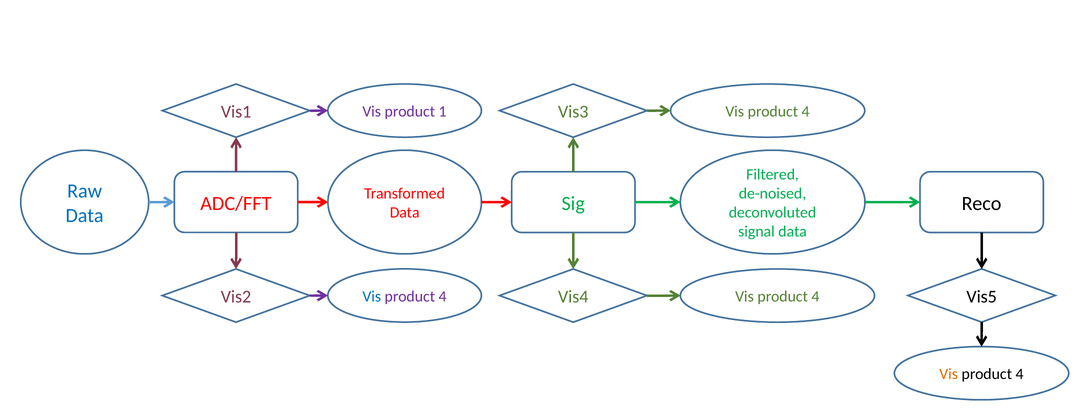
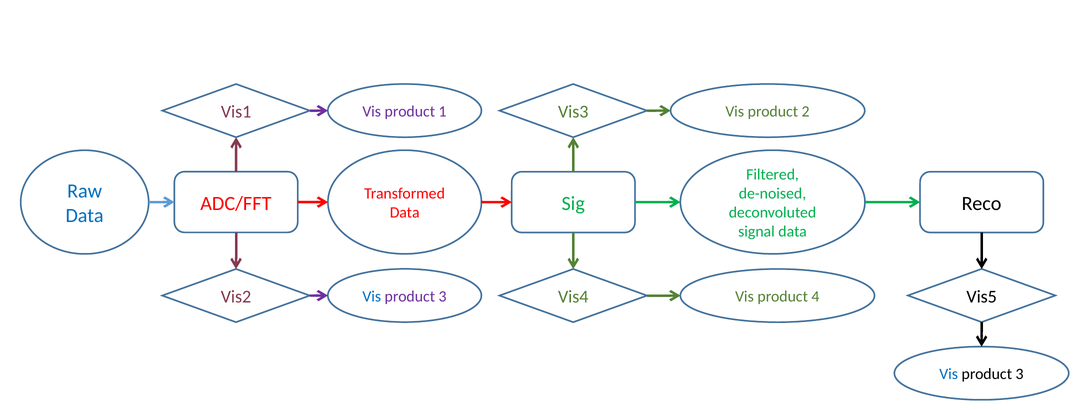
4 at (806, 112): 4 -> 2
4 at (443, 297): 4 -> 3
Vis at (949, 374) colour: orange -> blue
4 at (1020, 374): 4 -> 3
